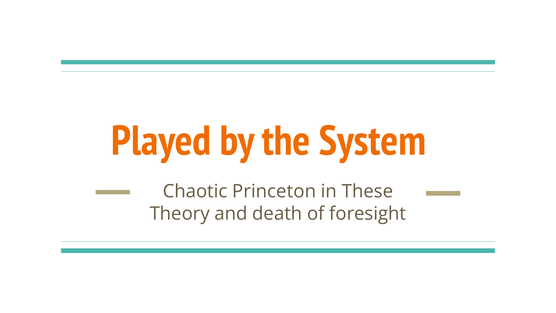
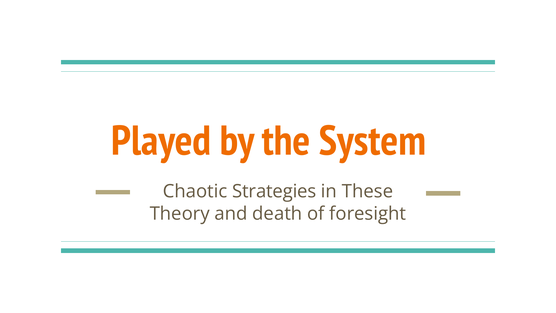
Princeton: Princeton -> Strategies
